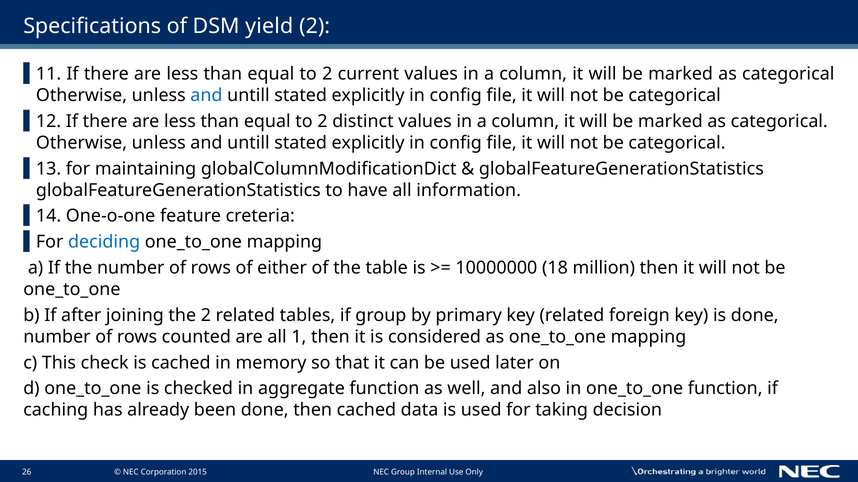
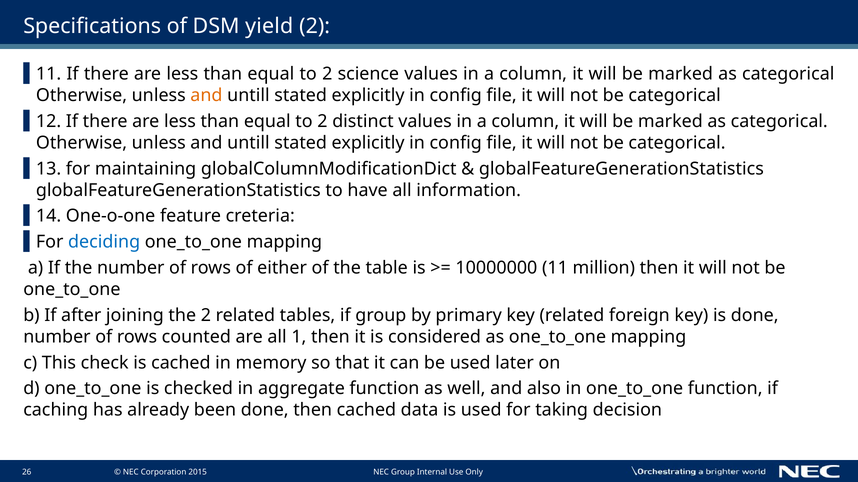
current: current -> science
and at (206, 96) colour: blue -> orange
10000000 18: 18 -> 11
